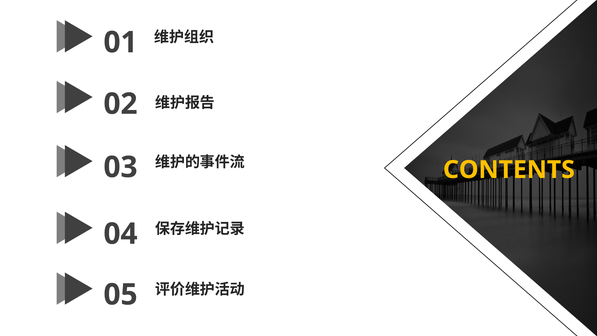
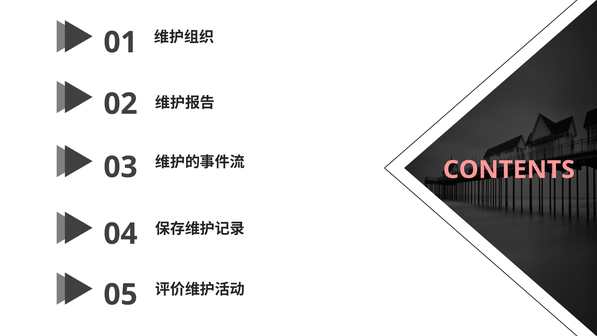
CONTENTS colour: yellow -> pink
